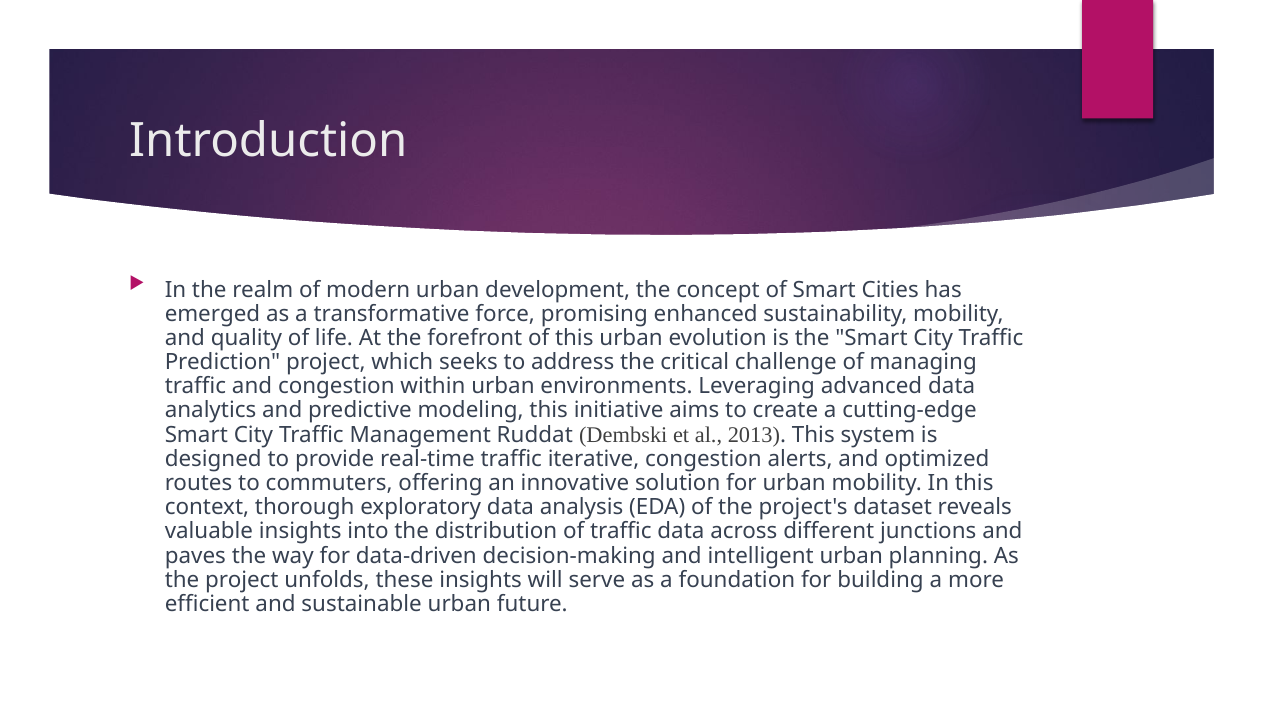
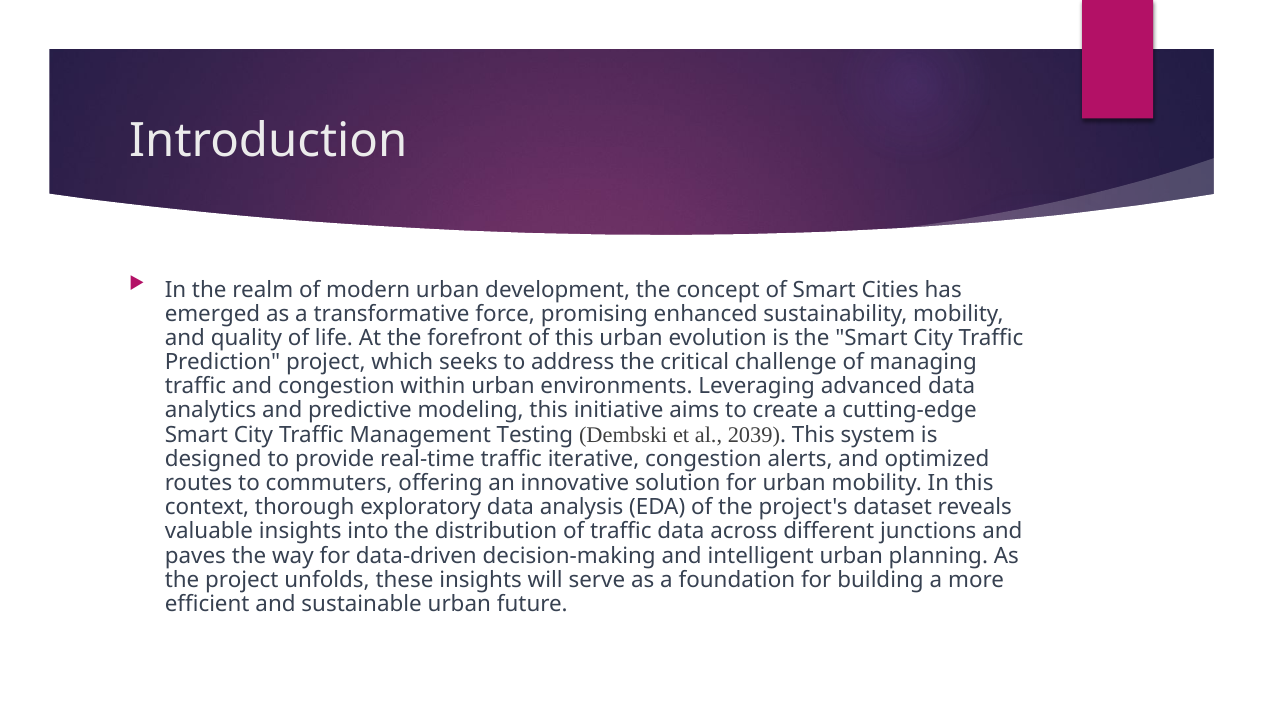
Ruddat: Ruddat -> Testing
2013: 2013 -> 2039
